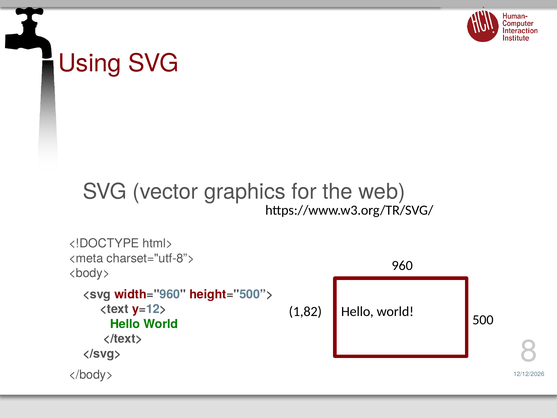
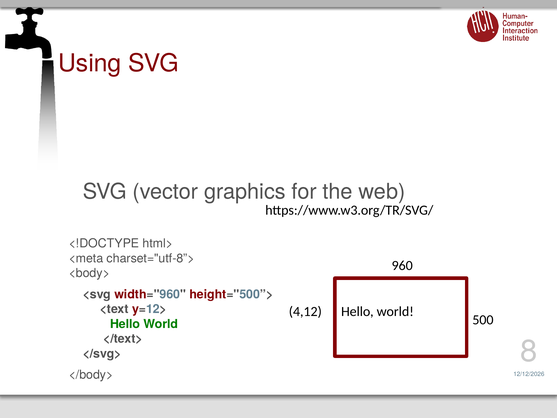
1,82: 1,82 -> 4,12
